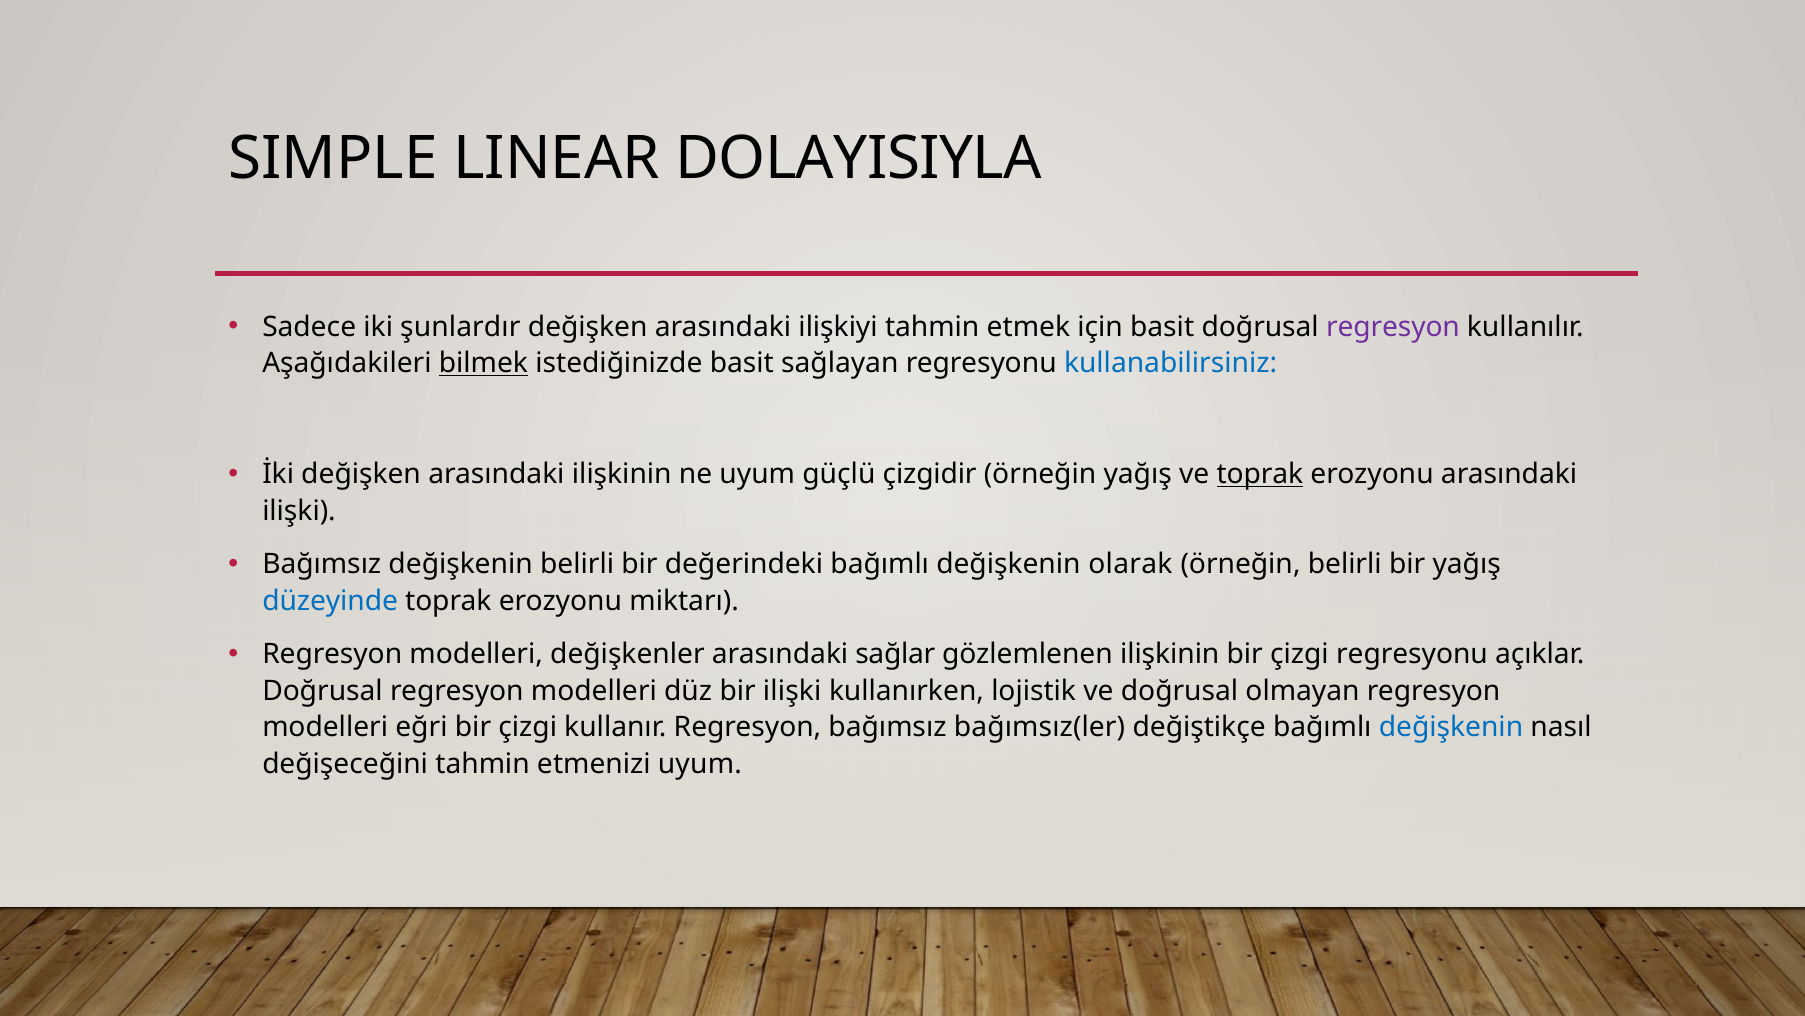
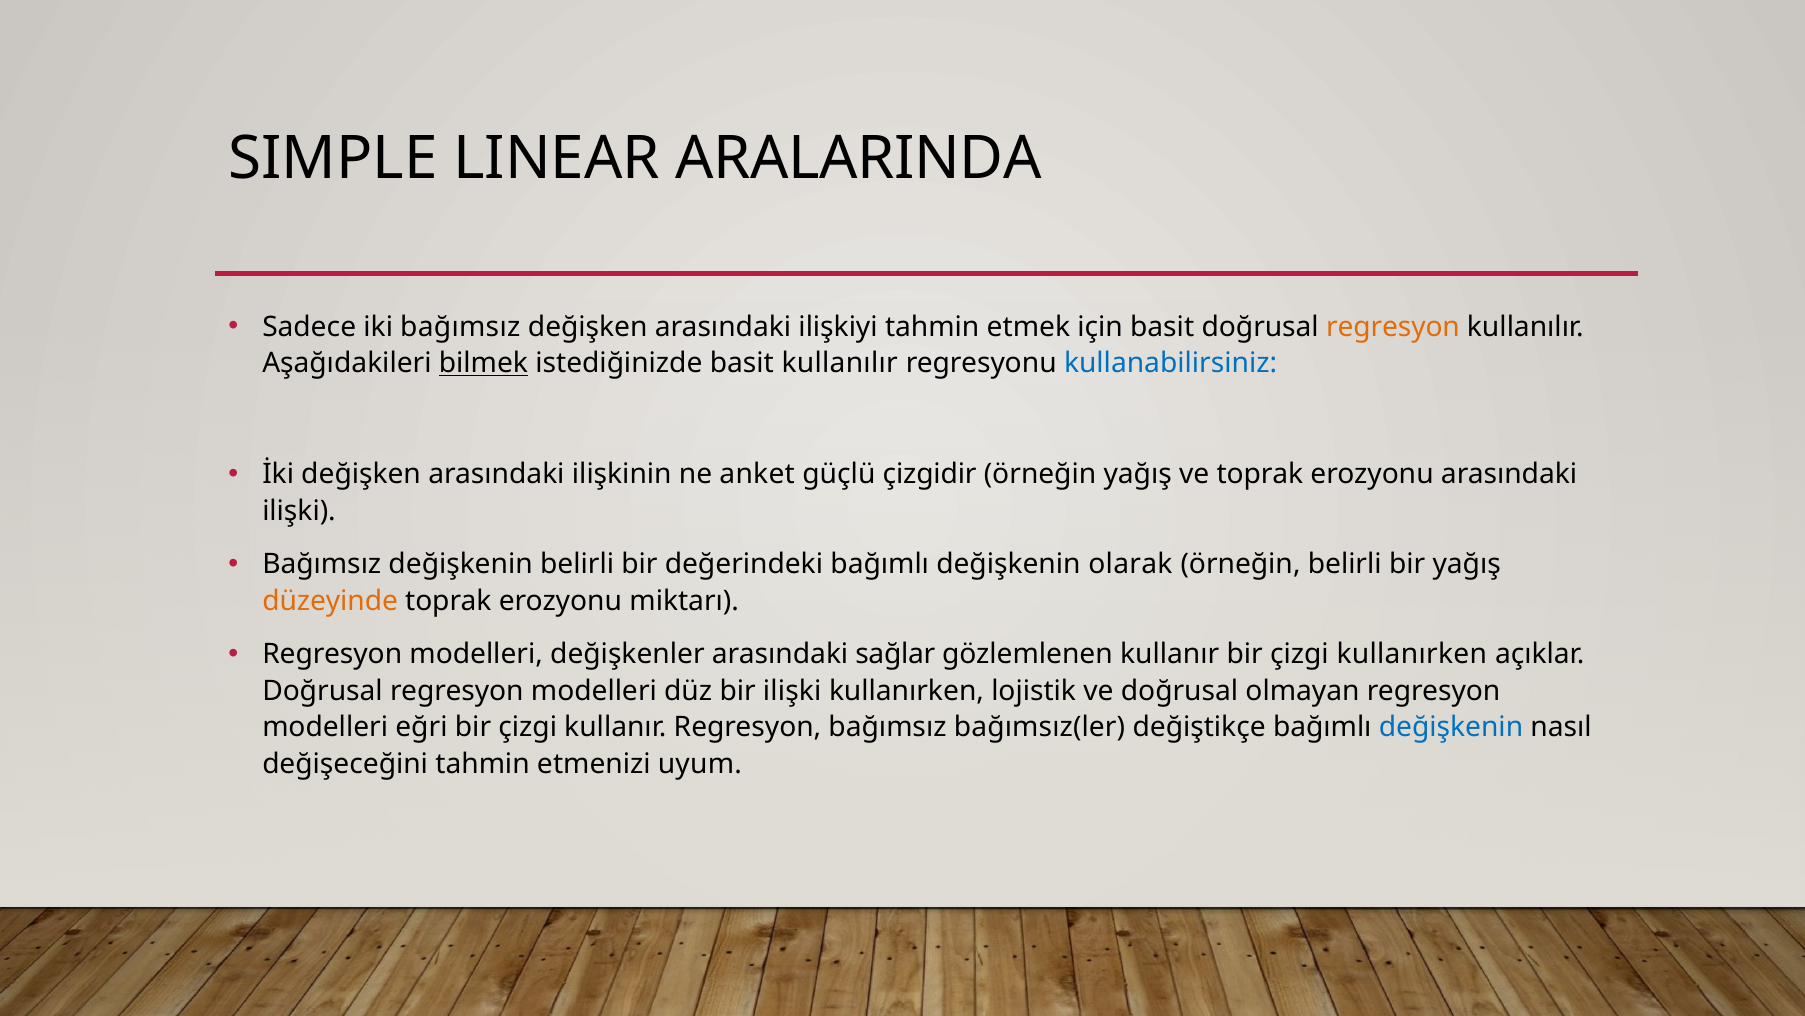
DOLAYISIYLA: DOLAYISIYLA -> ARALARINDA
iki şunlardır: şunlardır -> bağımsız
regresyon at (1393, 327) colour: purple -> orange
basit sağlayan: sağlayan -> kullanılır
ne uyum: uyum -> anket
toprak at (1260, 474) underline: present -> none
düzeyinde colour: blue -> orange
gözlemlenen ilişkinin: ilişkinin -> kullanır
çizgi regresyonu: regresyonu -> kullanırken
